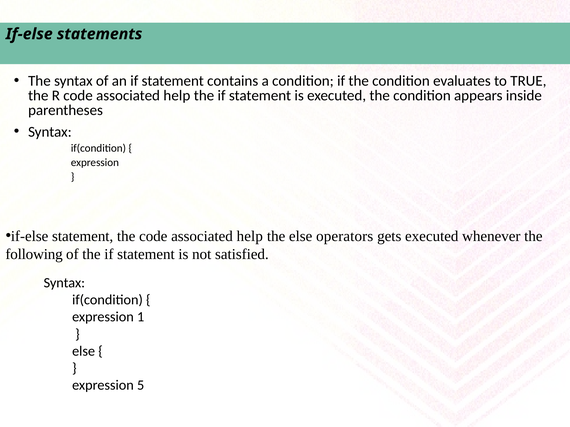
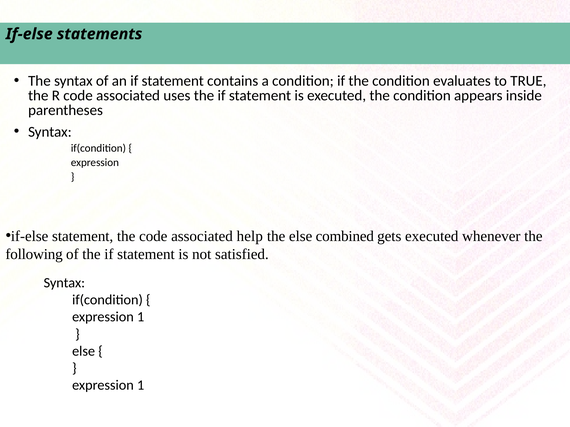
R code associated help: help -> uses
operators: operators -> combined
5 at (141, 386): 5 -> 1
